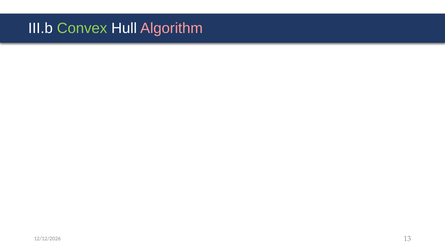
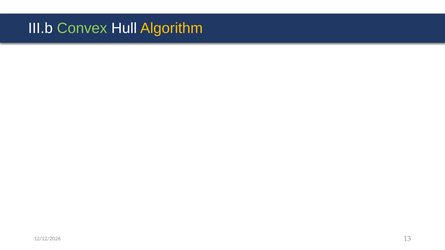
Algorithm colour: pink -> yellow
